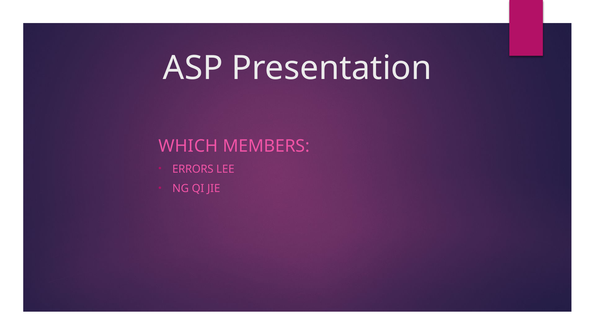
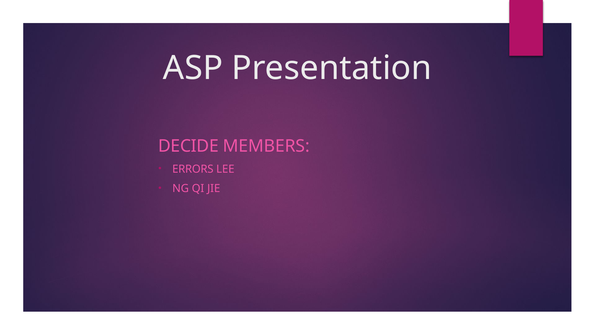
WHICH: WHICH -> DECIDE
